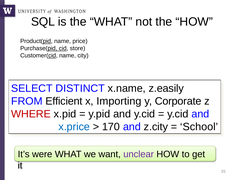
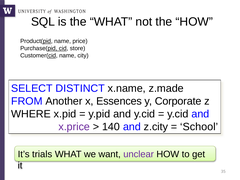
z.easily: z.easily -> z.made
Efficient: Efficient -> Another
Importing: Importing -> Essences
WHERE colour: red -> black
x.price colour: blue -> purple
170: 170 -> 140
were: were -> trials
